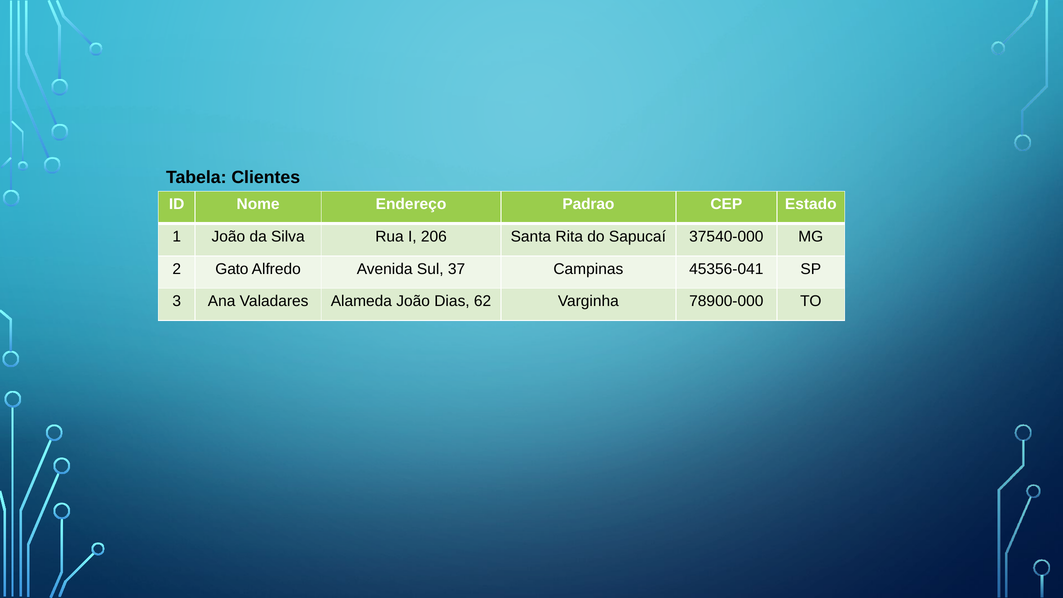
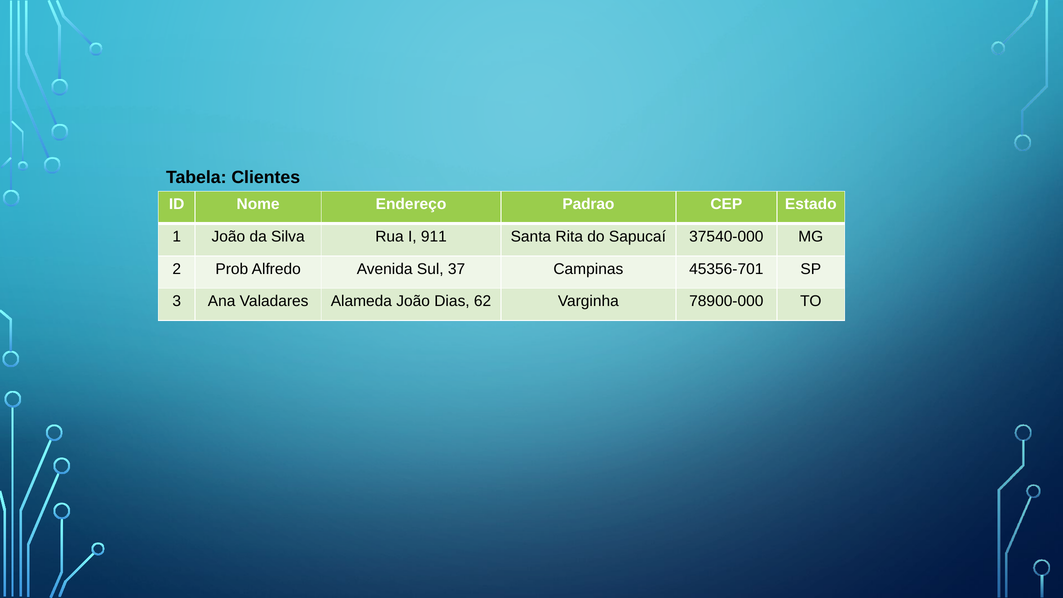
206: 206 -> 911
Gato: Gato -> Prob
45356-041: 45356-041 -> 45356-701
